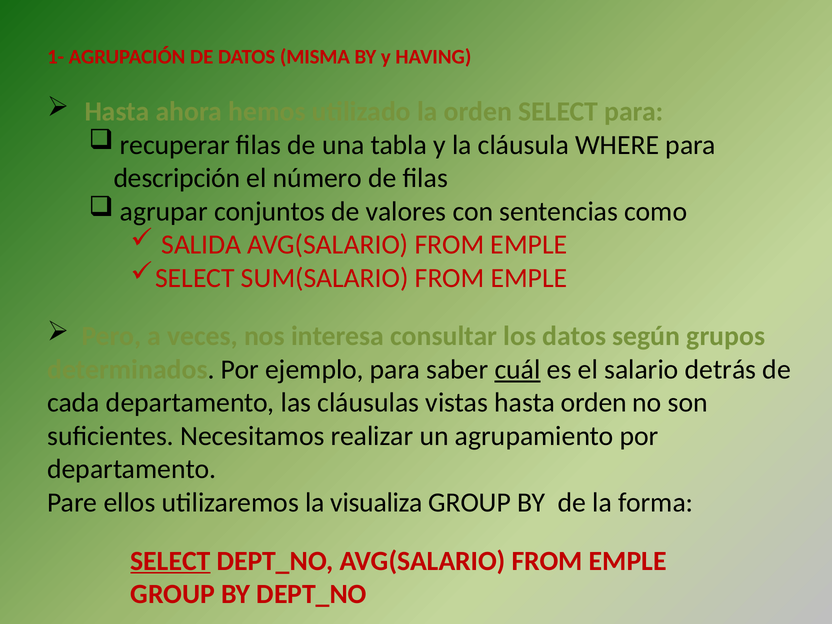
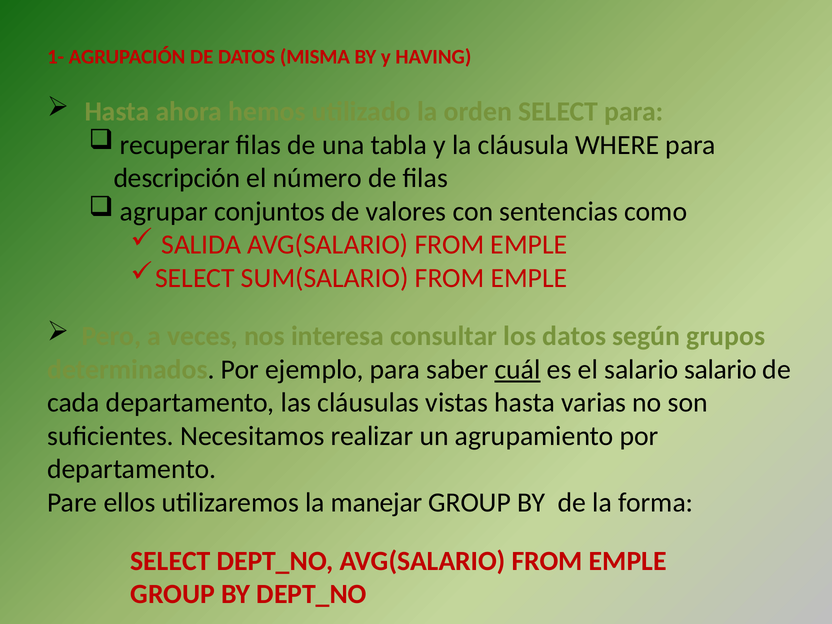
salario detrás: detrás -> salario
hasta orden: orden -> varias
visualiza: visualiza -> manejar
SELECT at (170, 561) underline: present -> none
